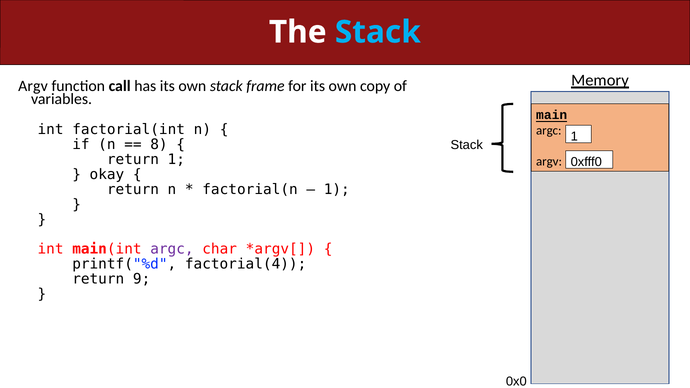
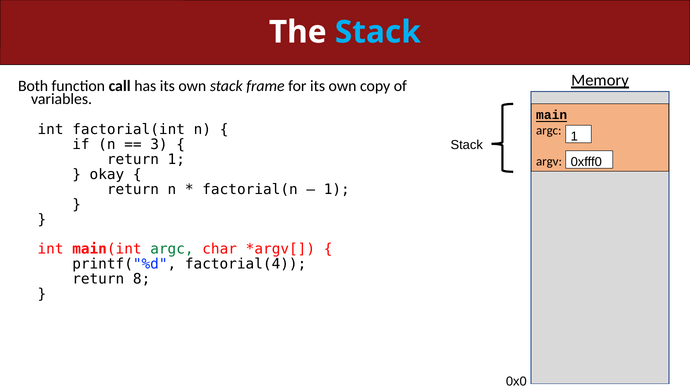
Argv at (33, 86): Argv -> Both
8: 8 -> 3
argc at (172, 249) colour: purple -> green
9: 9 -> 8
